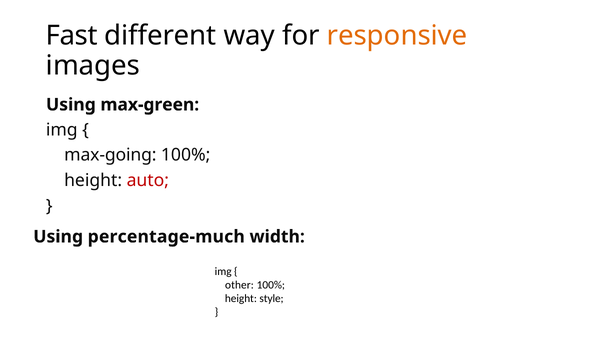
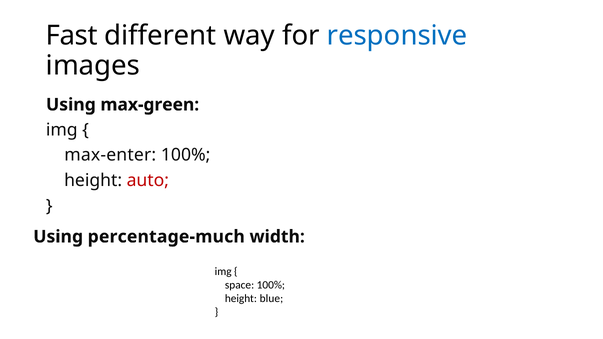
responsive colour: orange -> blue
max-going: max-going -> max-enter
other: other -> space
style: style -> blue
